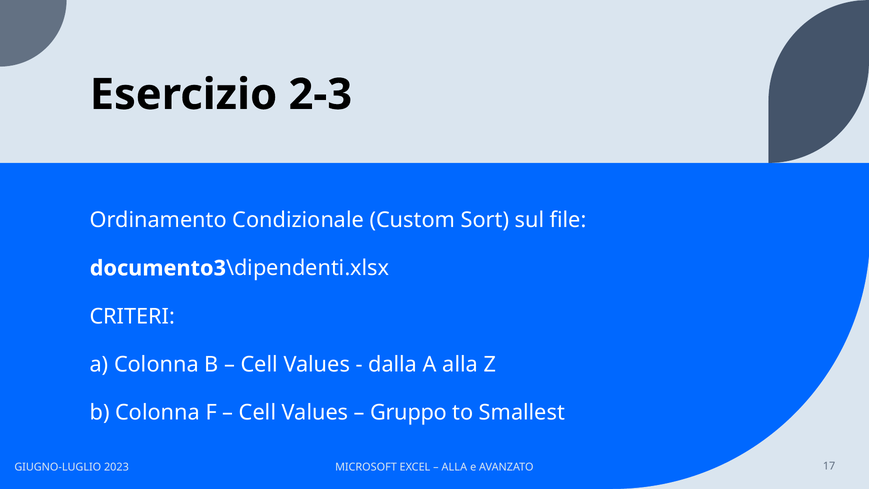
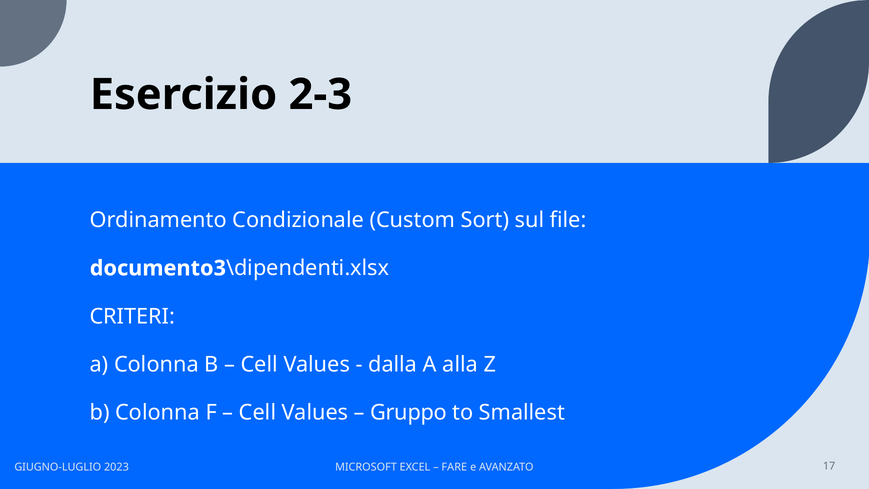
ALLA at (454, 467): ALLA -> FARE
